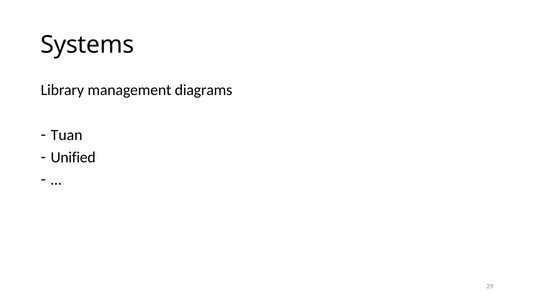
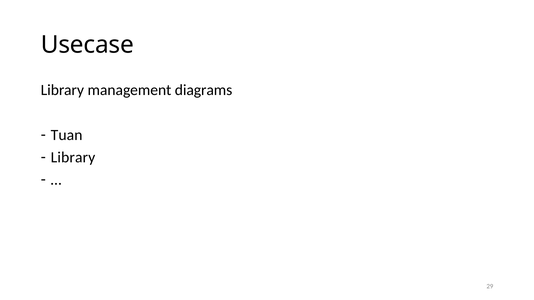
Systems: Systems -> Usecase
Unified at (73, 157): Unified -> Library
